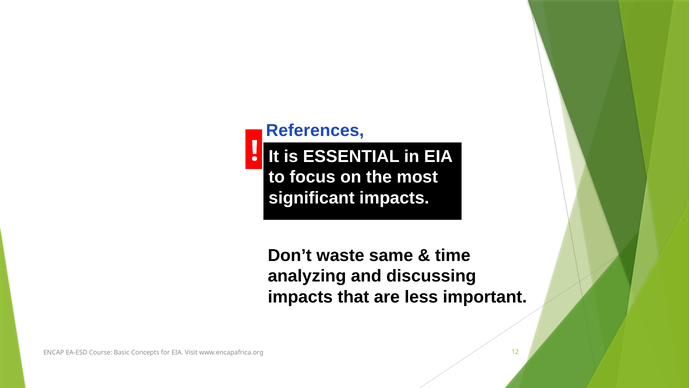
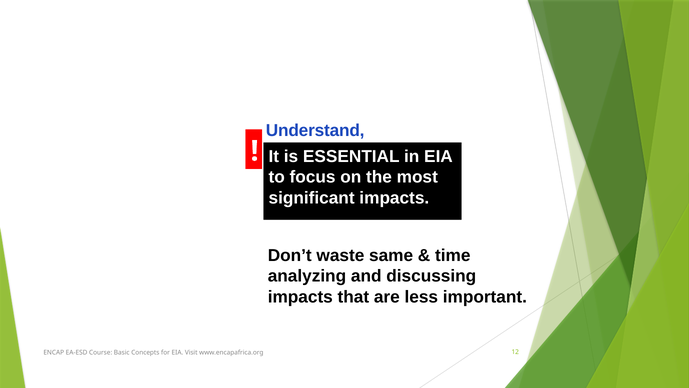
References: References -> Understand
